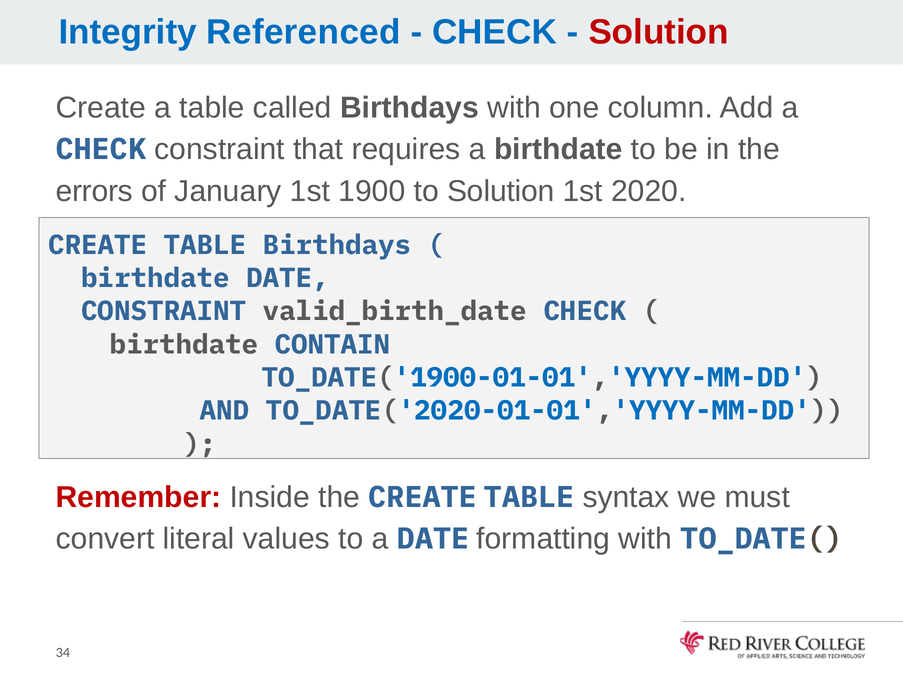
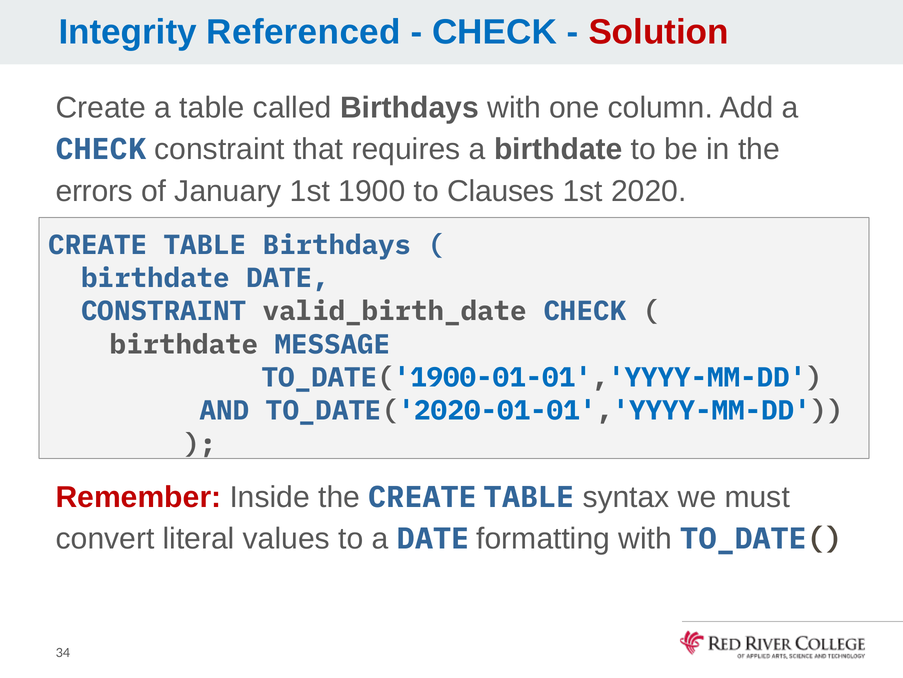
to Solution: Solution -> Clauses
CONTAIN: CONTAIN -> MESSAGE
